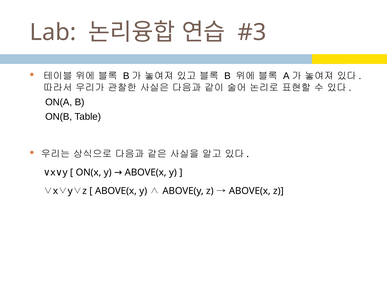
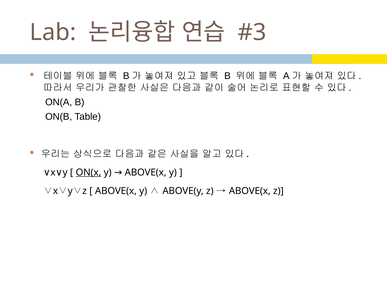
ON(x underline: none -> present
